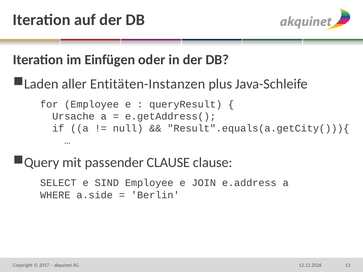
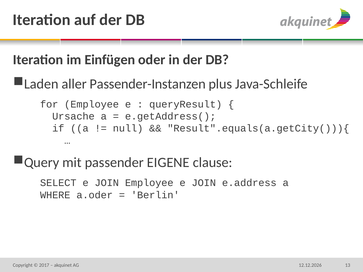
Entitäten-Instanzen: Entitäten-Instanzen -> Passender-Instanzen
passender CLAUSE: CLAUSE -> EIGENE
SELECT e SIND: SIND -> JOIN
a.side: a.side -> a.oder
